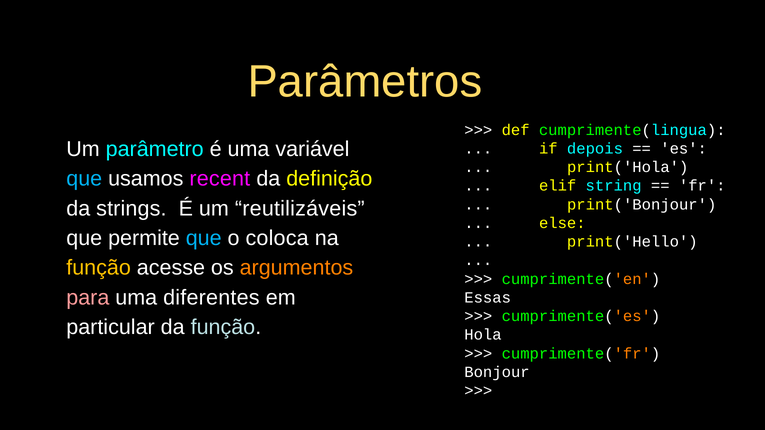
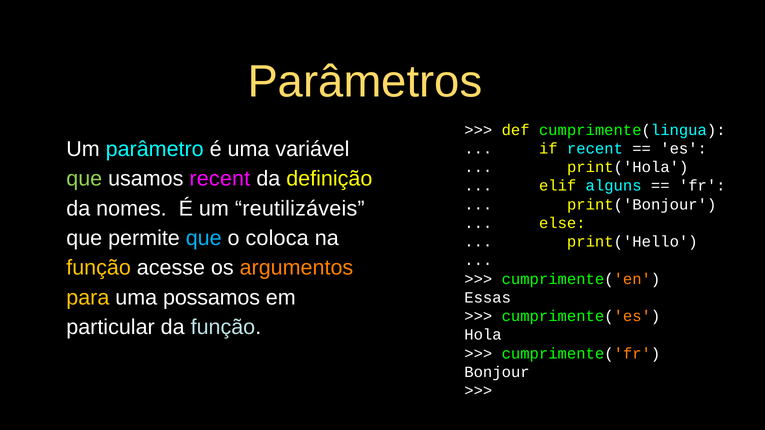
if depois: depois -> recent
que at (84, 179) colour: light blue -> light green
string: string -> alguns
strings: strings -> nomes
para colour: pink -> yellow
diferentes: diferentes -> possamos
